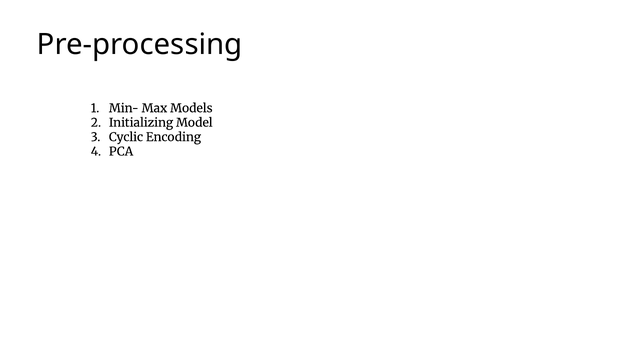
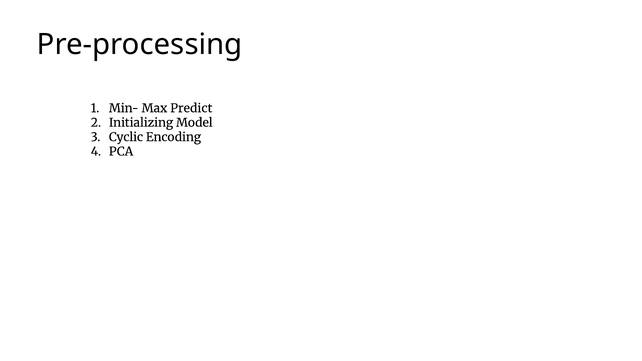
Models: Models -> Predict
